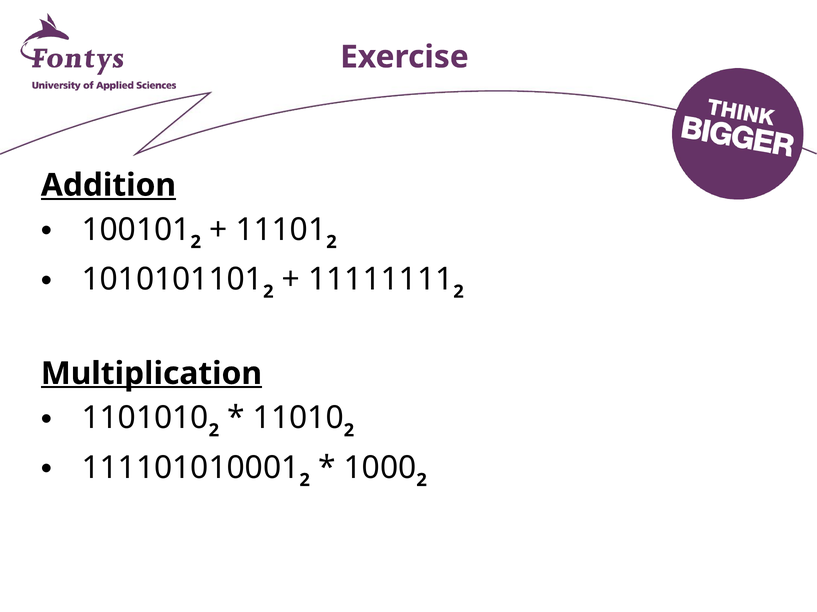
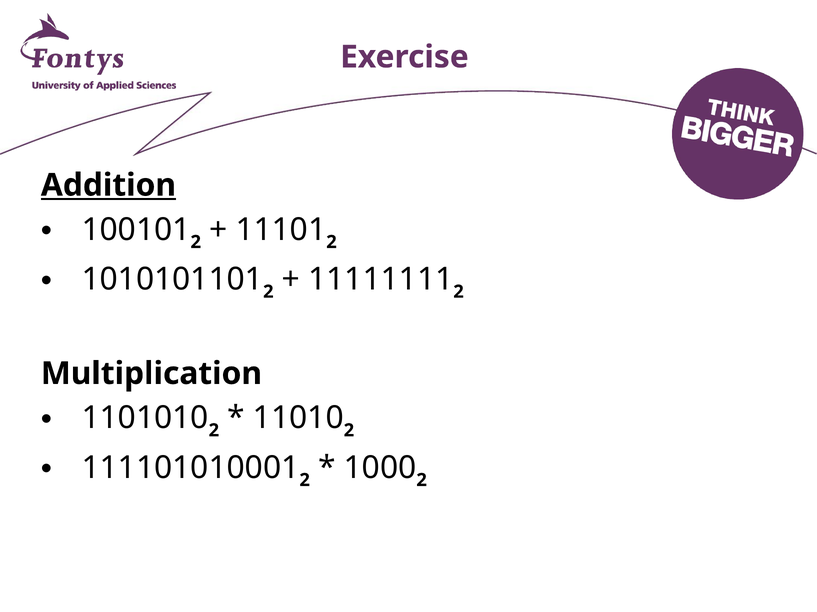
Multiplication underline: present -> none
